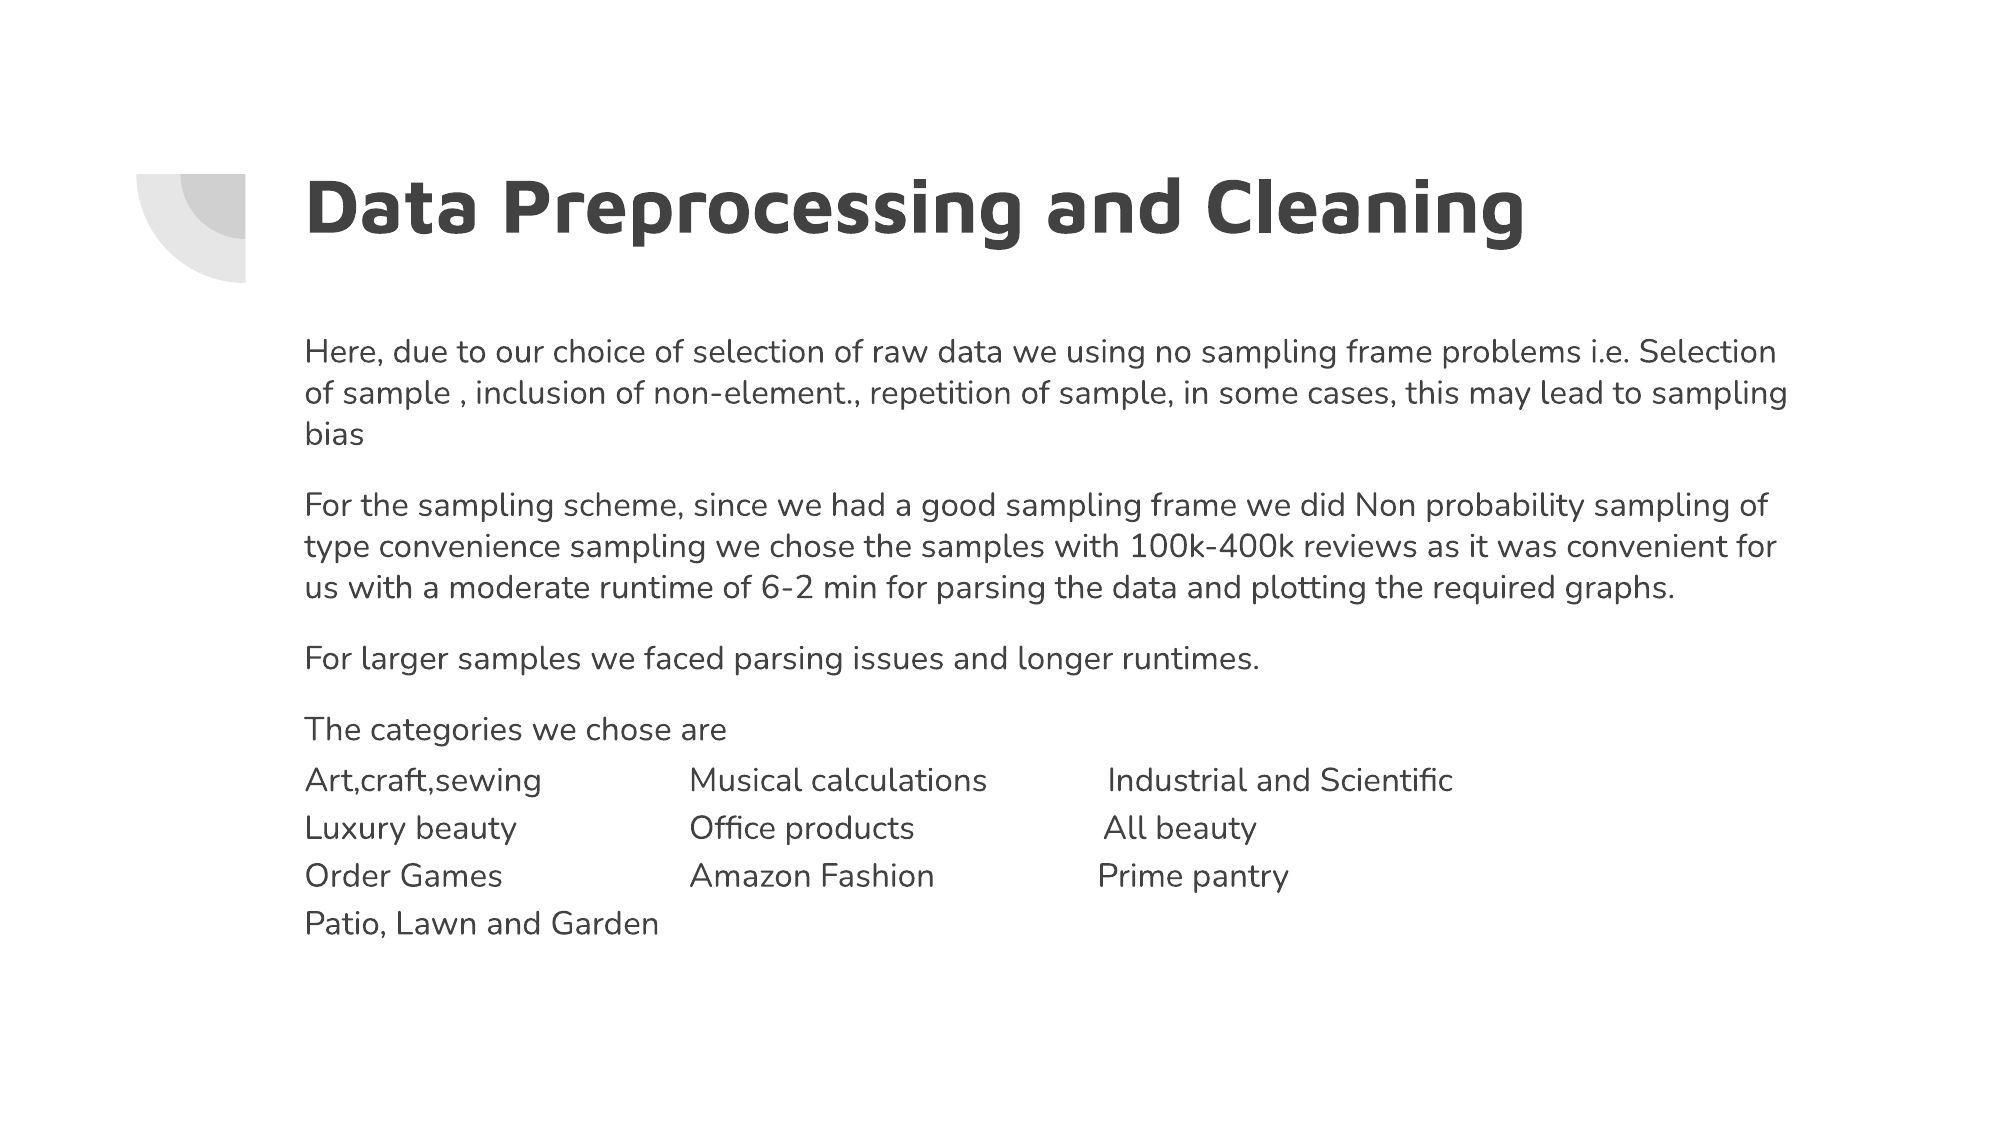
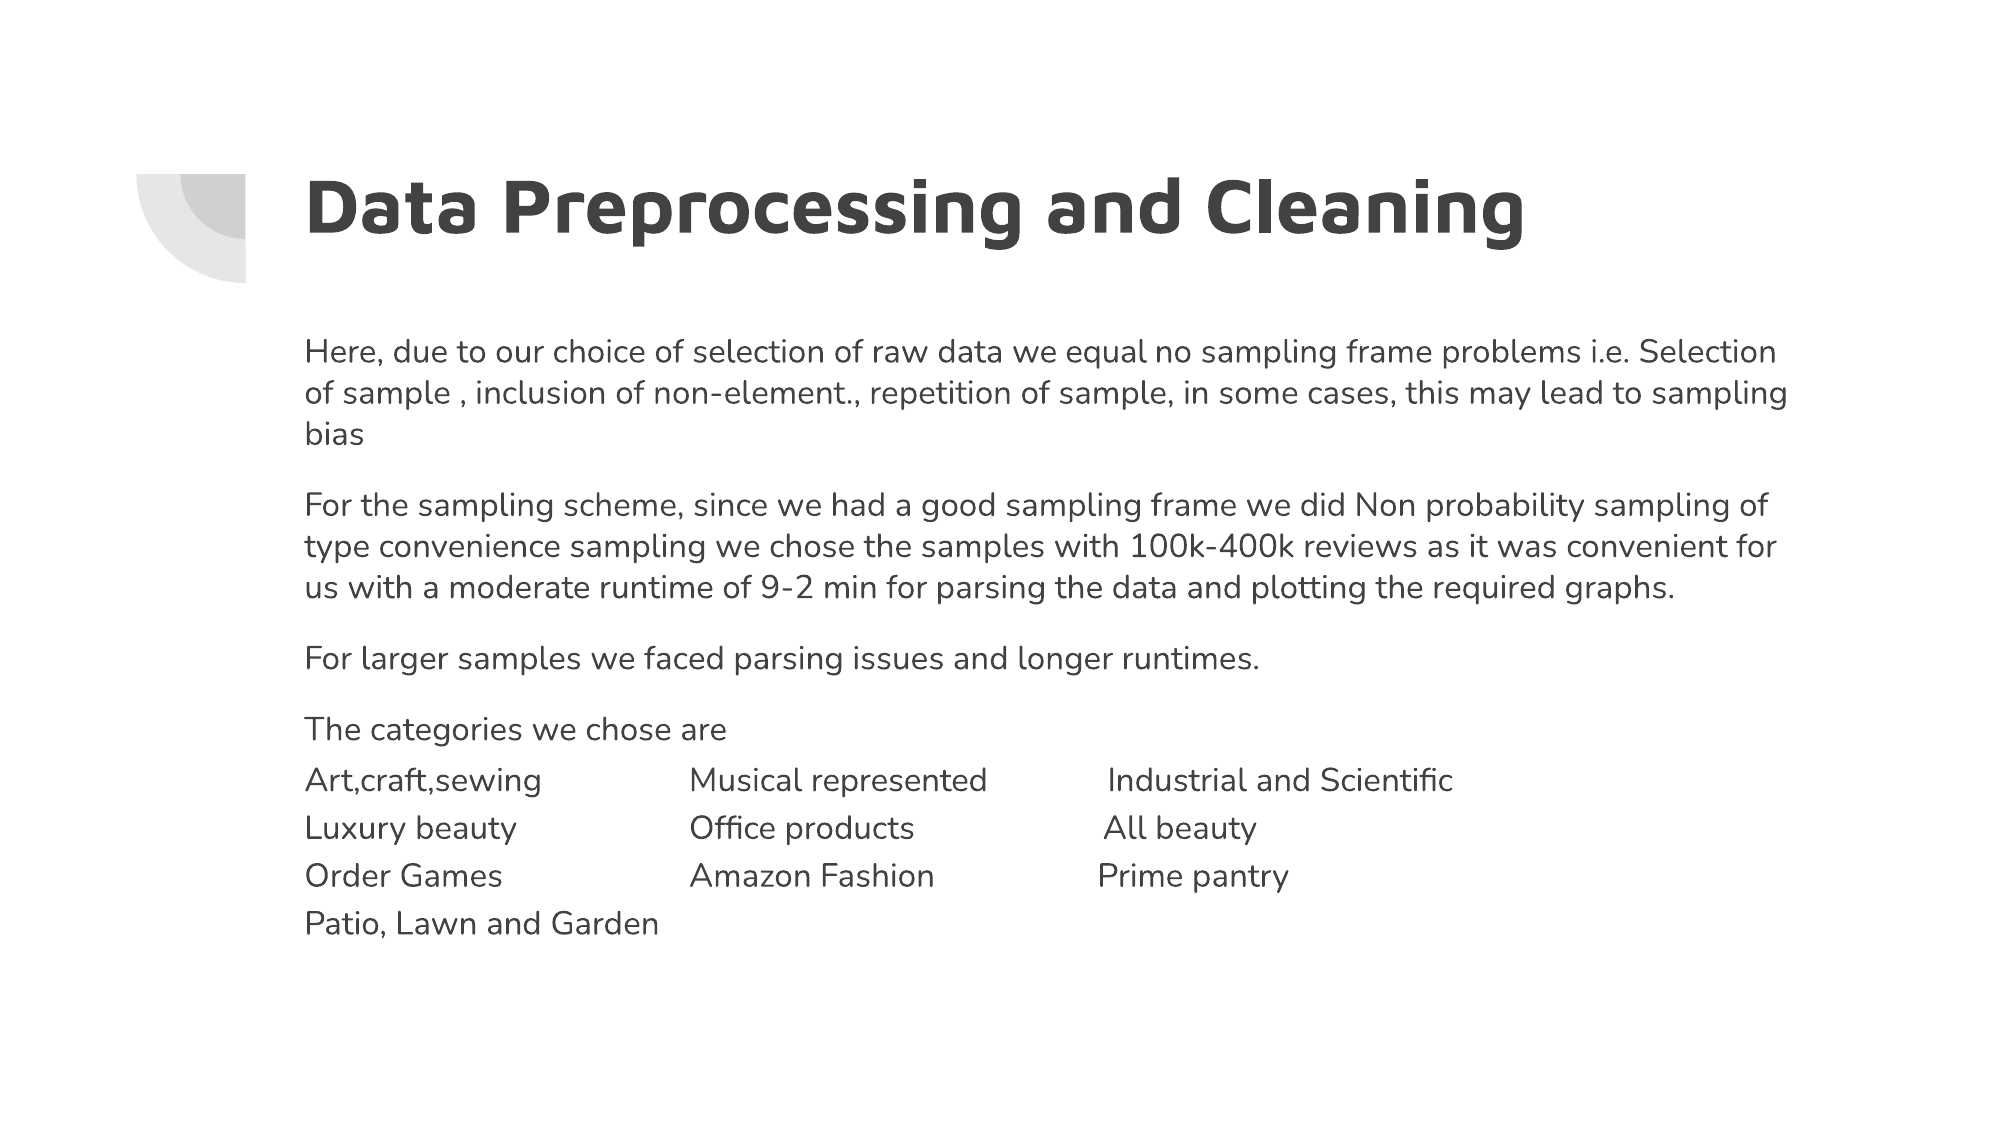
using: using -> equal
6-2: 6-2 -> 9-2
calculations: calculations -> represented
